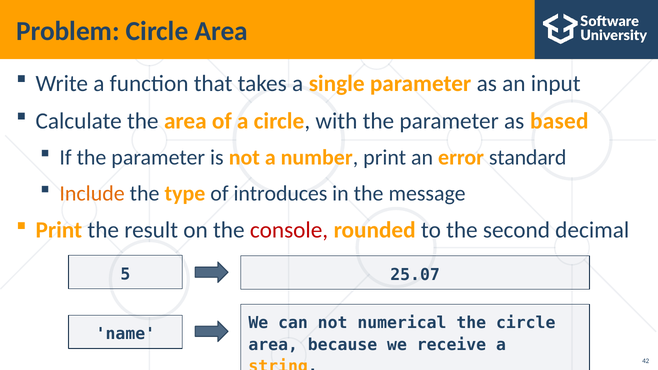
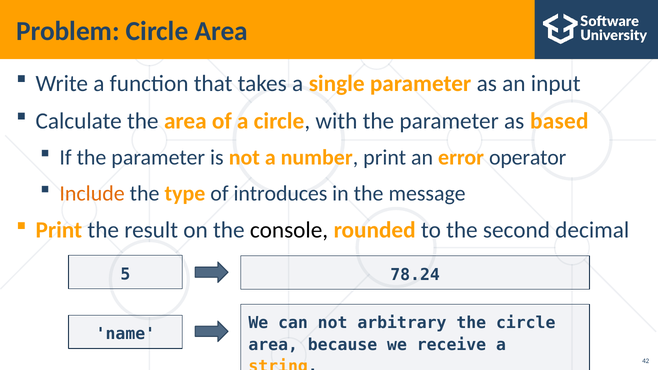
standard: standard -> operator
console colour: red -> black
25.07: 25.07 -> 78.24
numerical: numerical -> arbitrary
